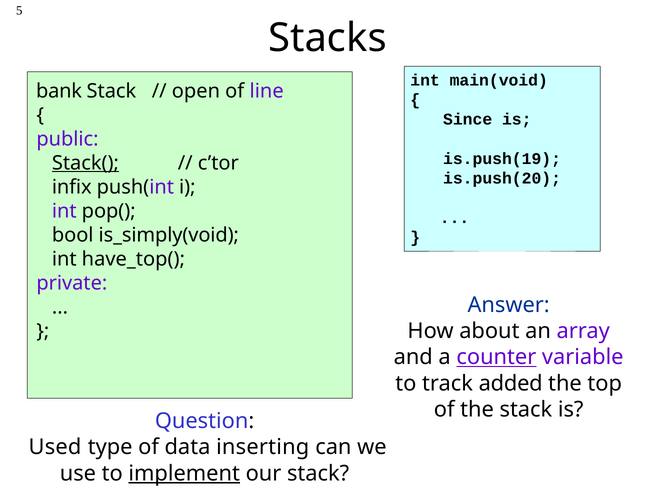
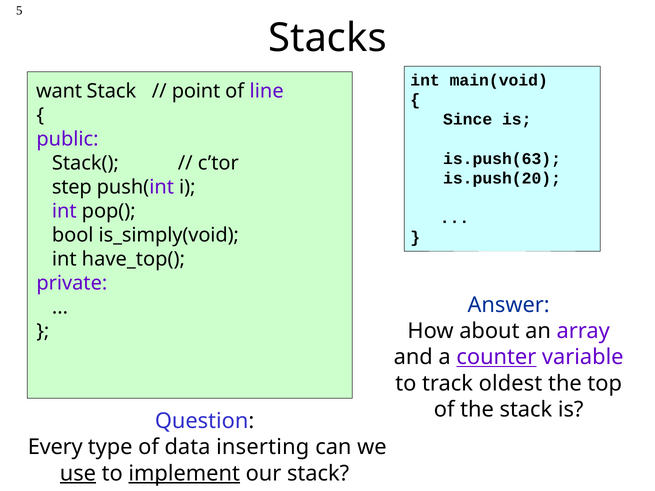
bank: bank -> want
open: open -> point
is.push(19: is.push(19 -> is.push(63
Stack( underline: present -> none
infix: infix -> step
added: added -> oldest
Used: Used -> Every
use underline: none -> present
